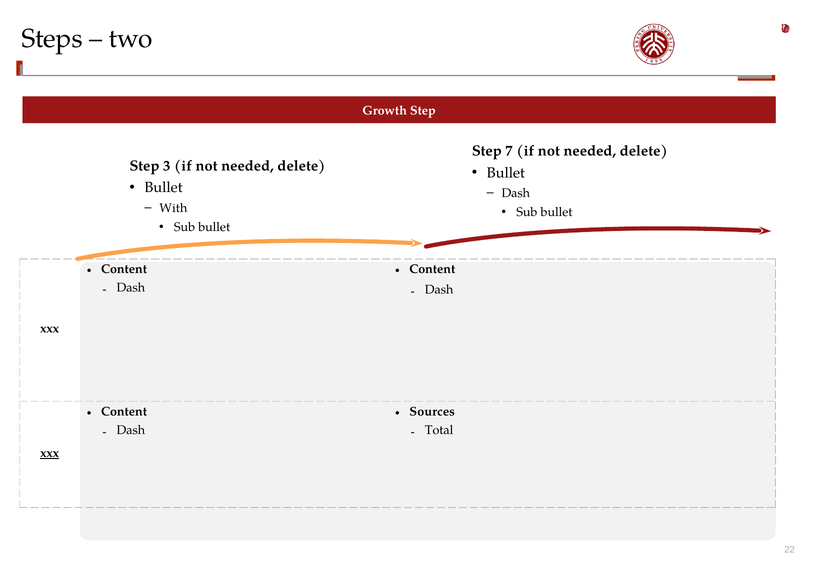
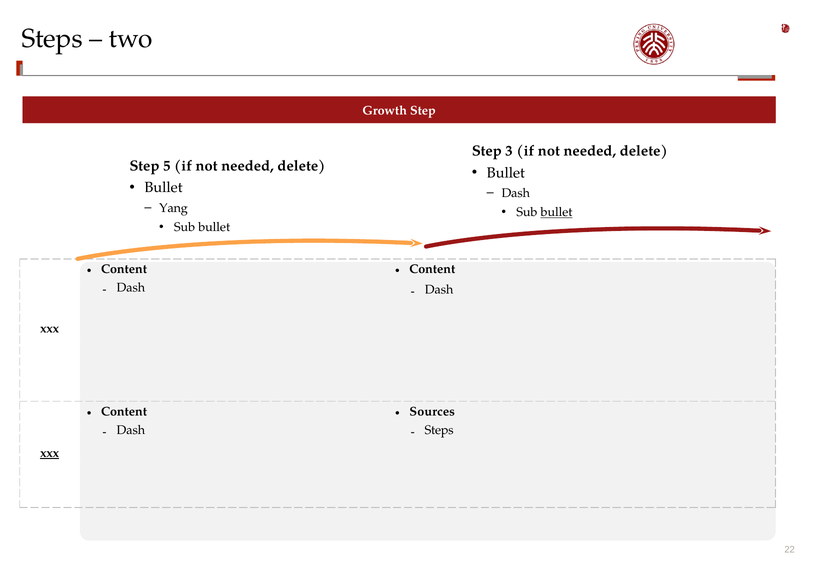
7: 7 -> 3
3: 3 -> 5
With: With -> Yang
bullet at (556, 212) underline: none -> present
Total at (439, 430): Total -> Steps
